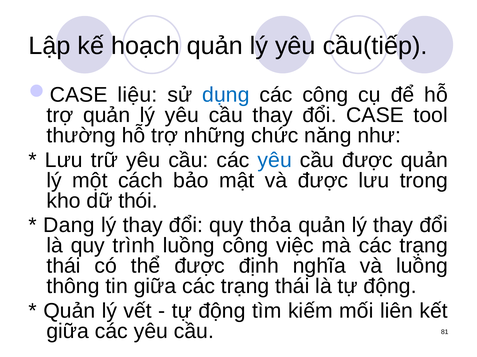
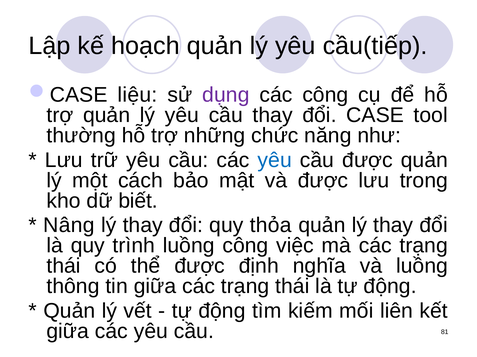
dụng colour: blue -> purple
thói: thói -> biết
Dang: Dang -> Nâng
